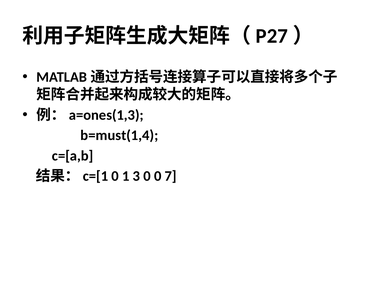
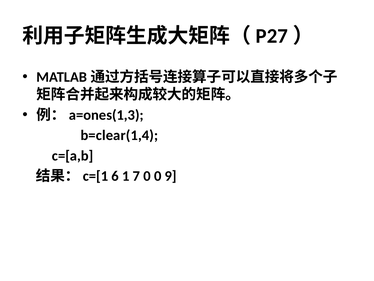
b=must(1,4: b=must(1,4 -> b=clear(1,4
0 at (115, 176): 0 -> 6
3: 3 -> 7
7: 7 -> 9
